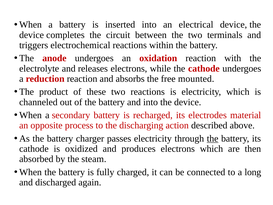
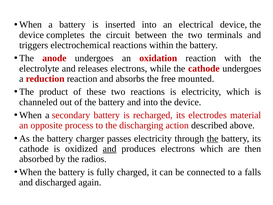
and at (110, 149) underline: none -> present
steam: steam -> radios
long: long -> falls
